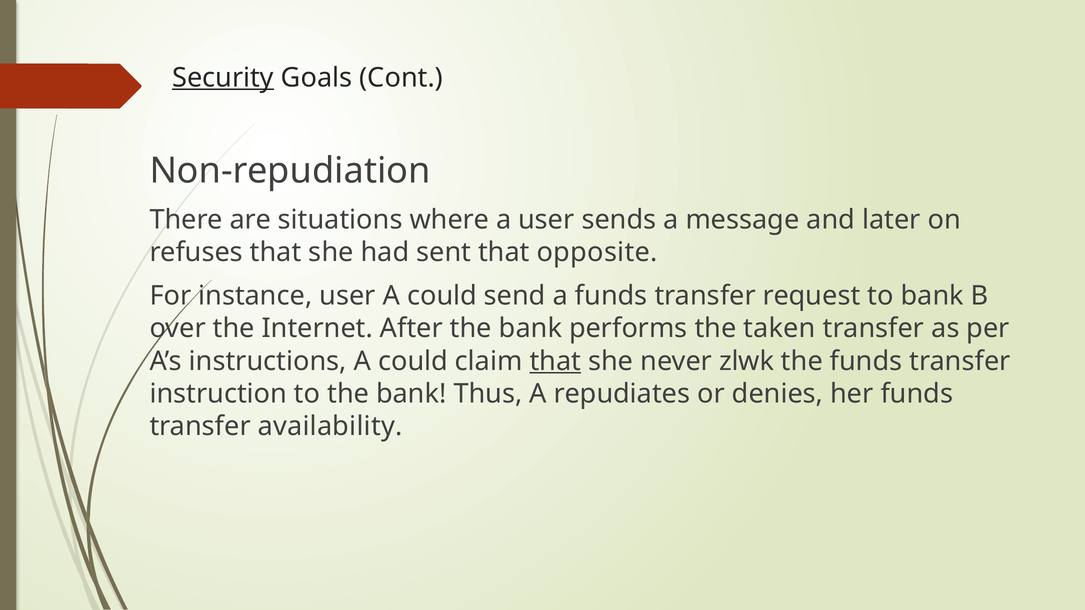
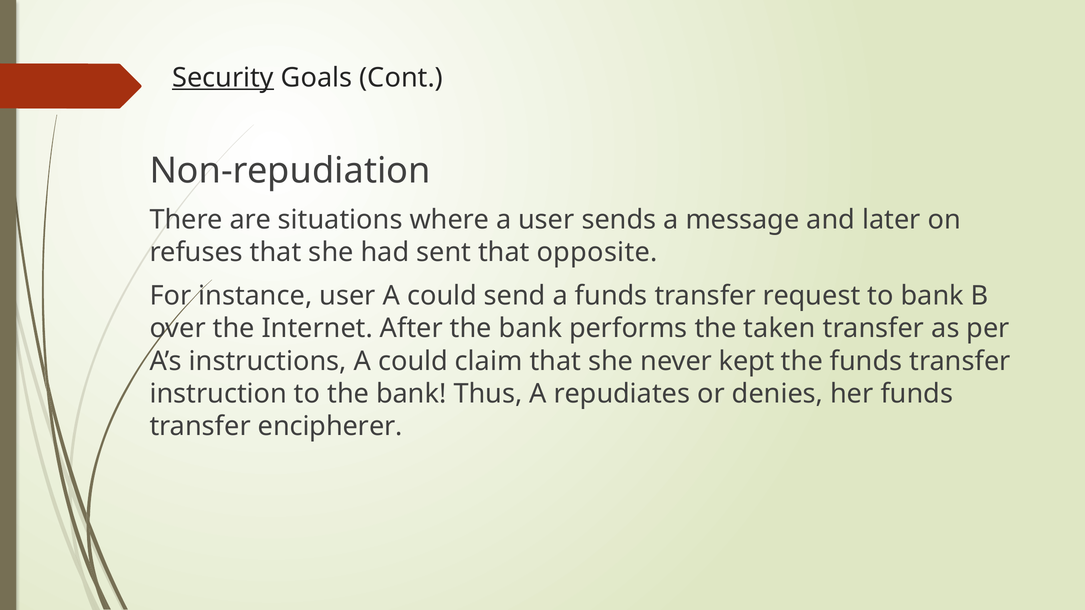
that at (555, 361) underline: present -> none
zlwk: zlwk -> kept
availability: availability -> encipherer
